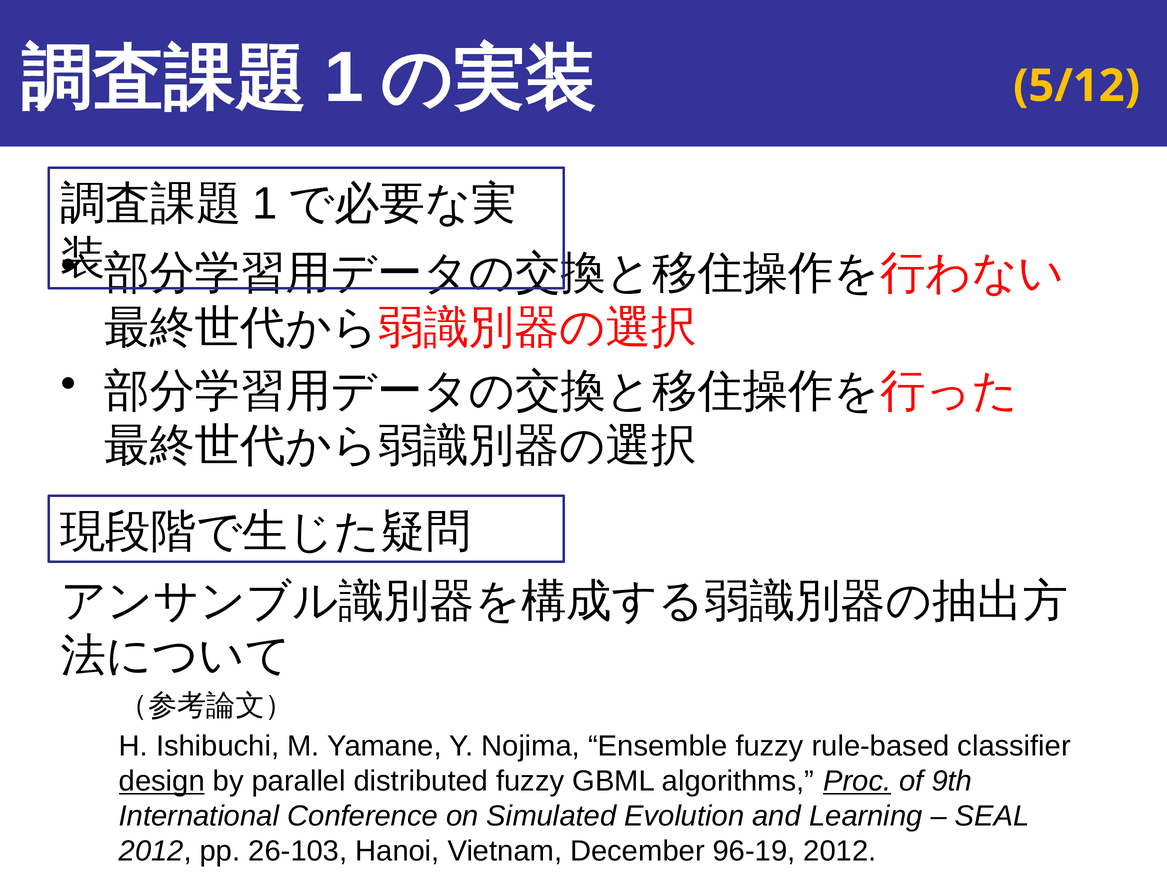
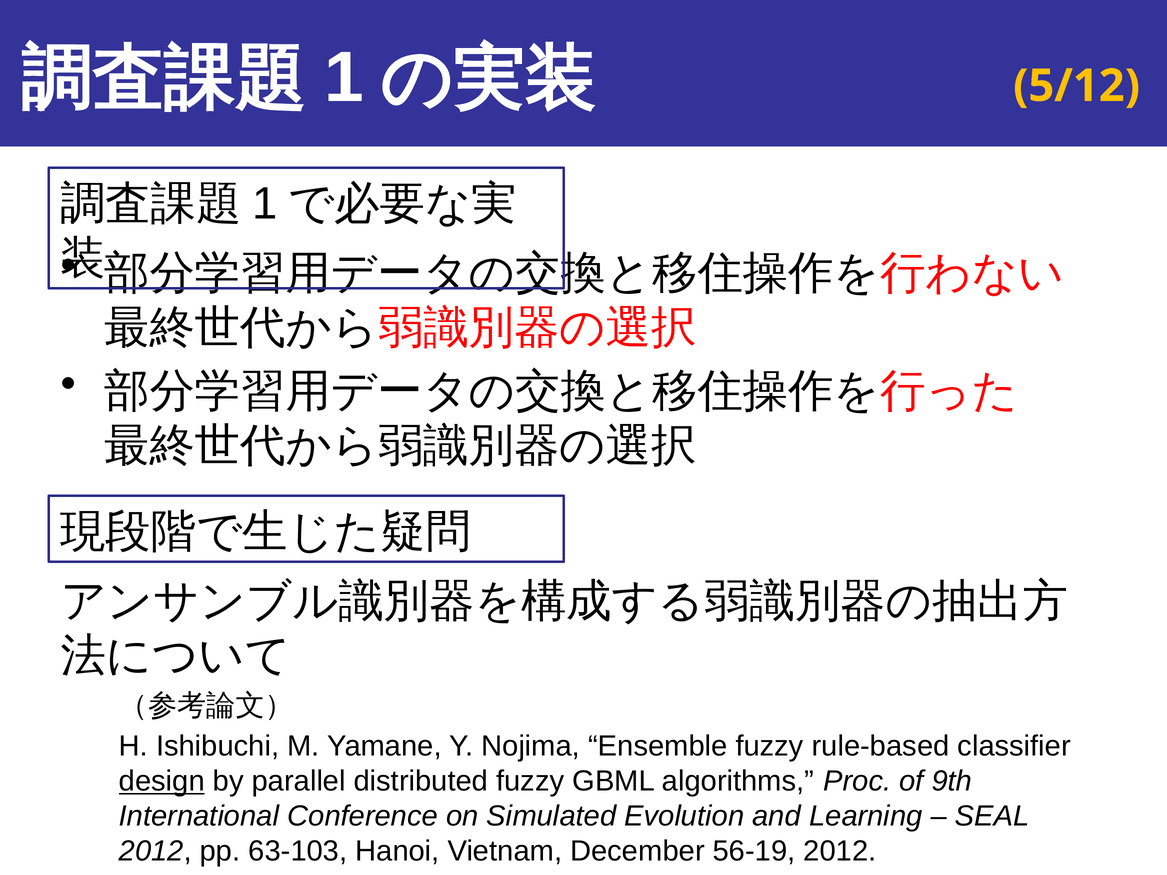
Proc underline: present -> none
26-103: 26-103 -> 63-103
96-19: 96-19 -> 56-19
